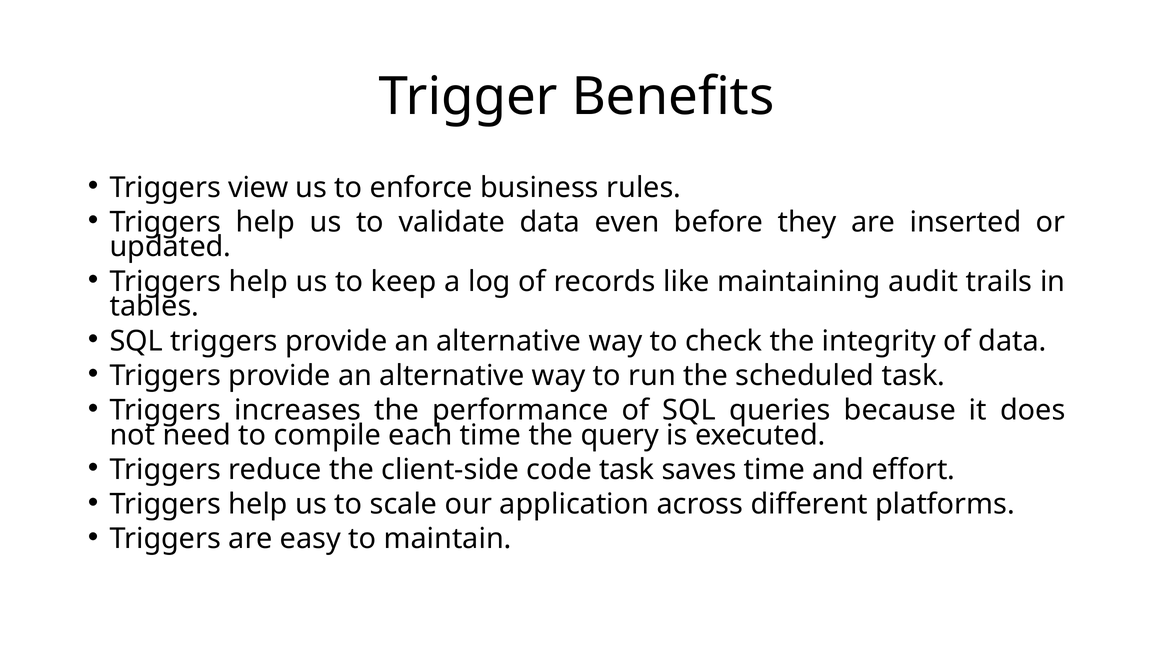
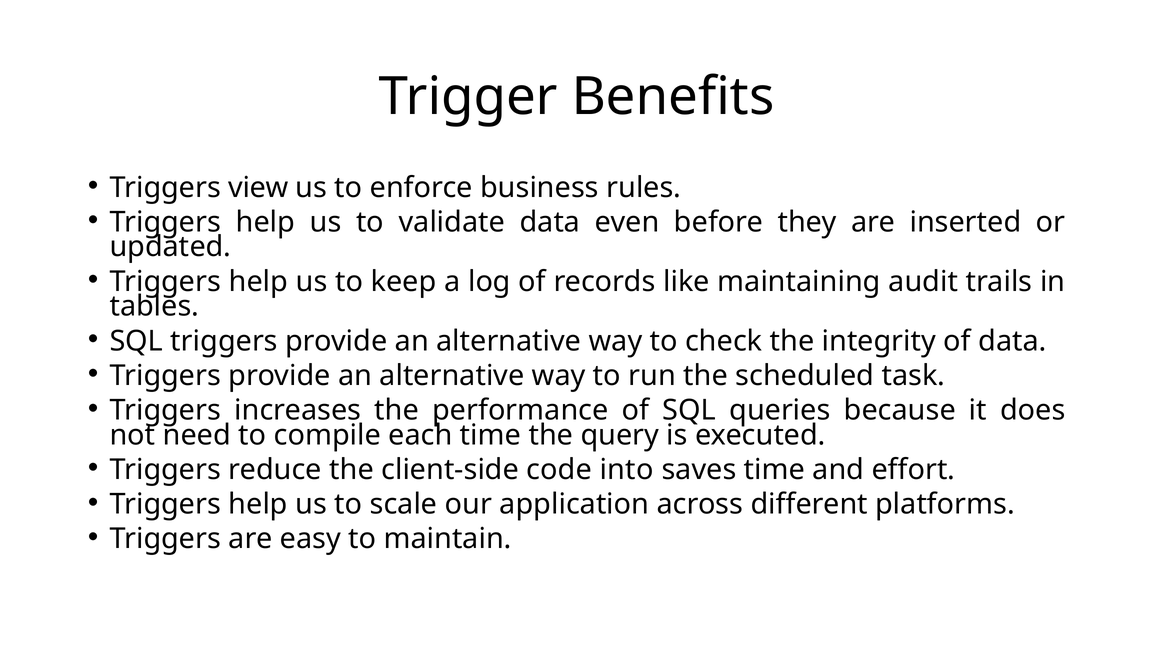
code task: task -> into
